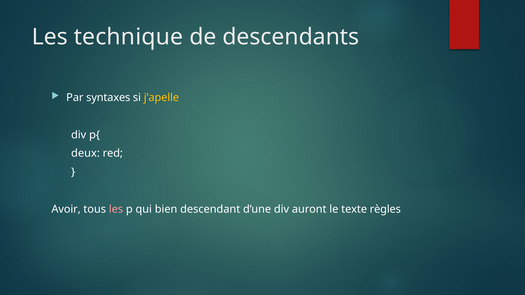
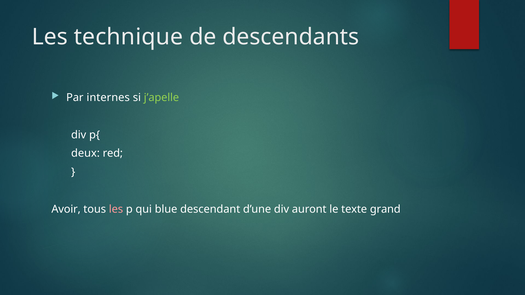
syntaxes: syntaxes -> internes
j’apelle colour: yellow -> light green
bien: bien -> blue
règles: règles -> grand
